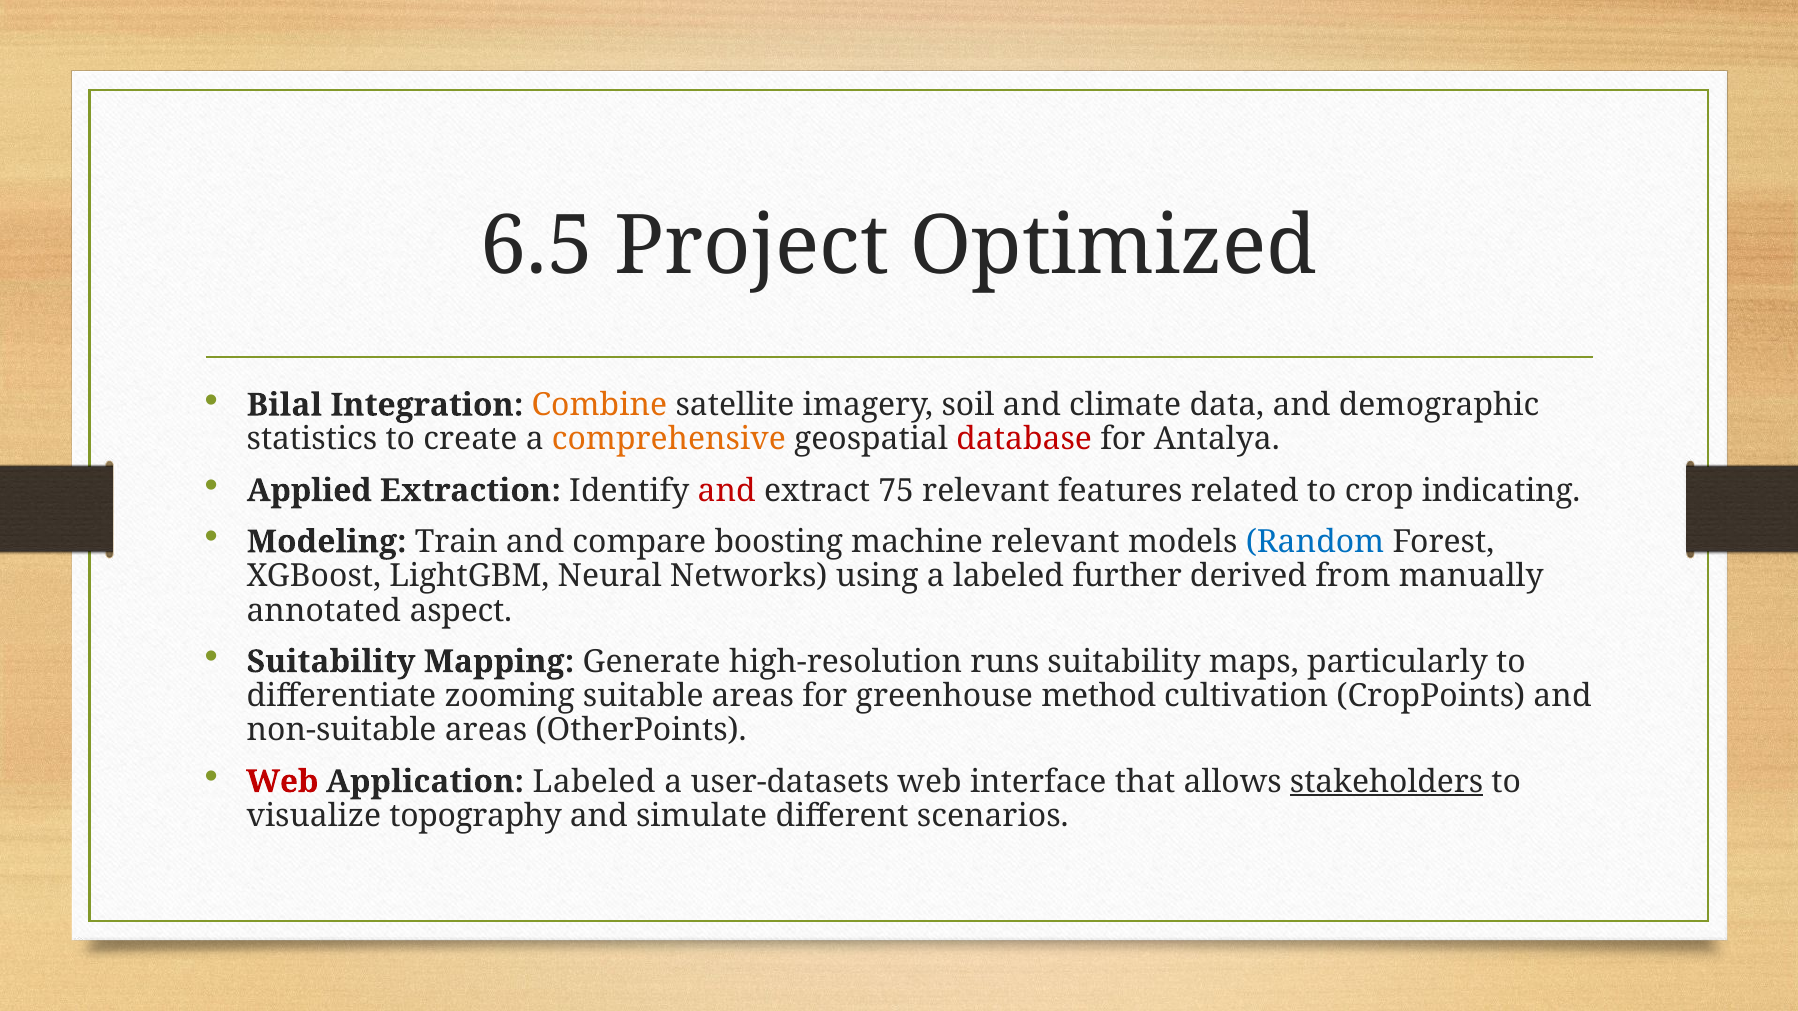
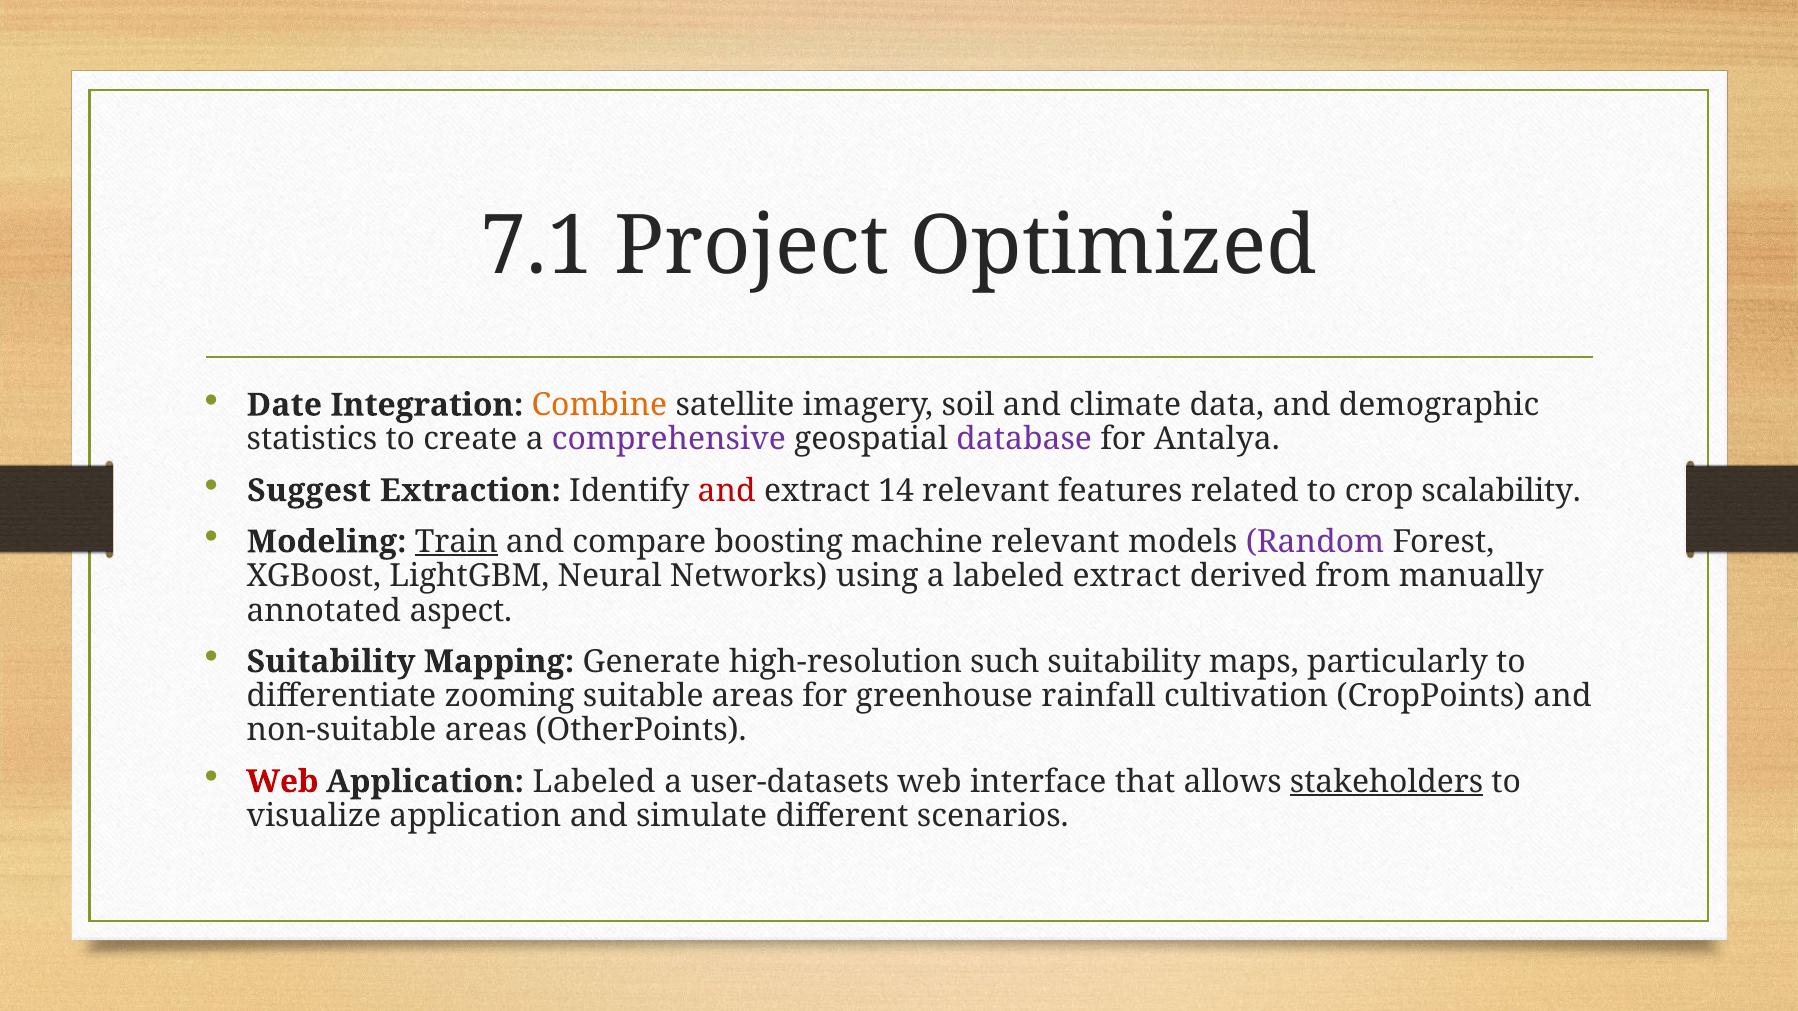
6.5: 6.5 -> 7.1
Bilal: Bilal -> Date
comprehensive colour: orange -> purple
database colour: red -> purple
Applied: Applied -> Suggest
75: 75 -> 14
indicating: indicating -> scalability
Train underline: none -> present
Random colour: blue -> purple
labeled further: further -> extract
runs: runs -> such
method: method -> rainfall
visualize topography: topography -> application
